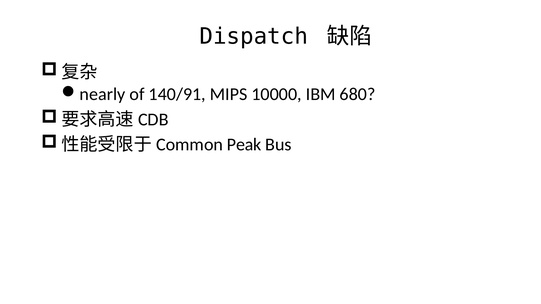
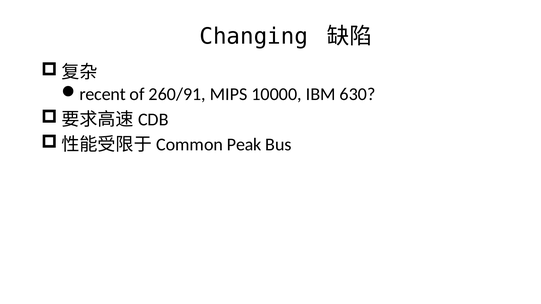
Dispatch: Dispatch -> Changing
nearly: nearly -> recent
140/91: 140/91 -> 260/91
680: 680 -> 630
